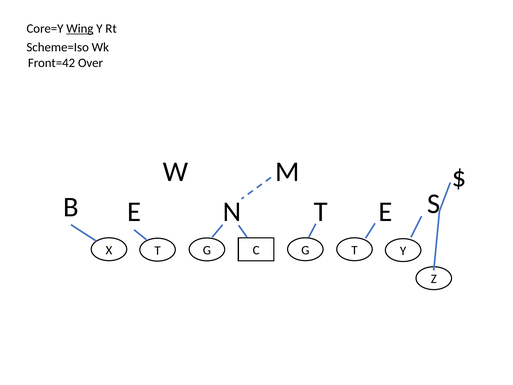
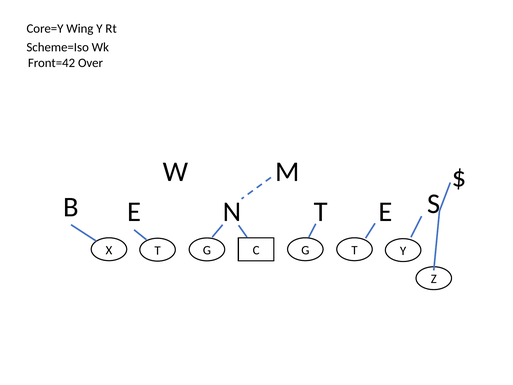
Wing underline: present -> none
